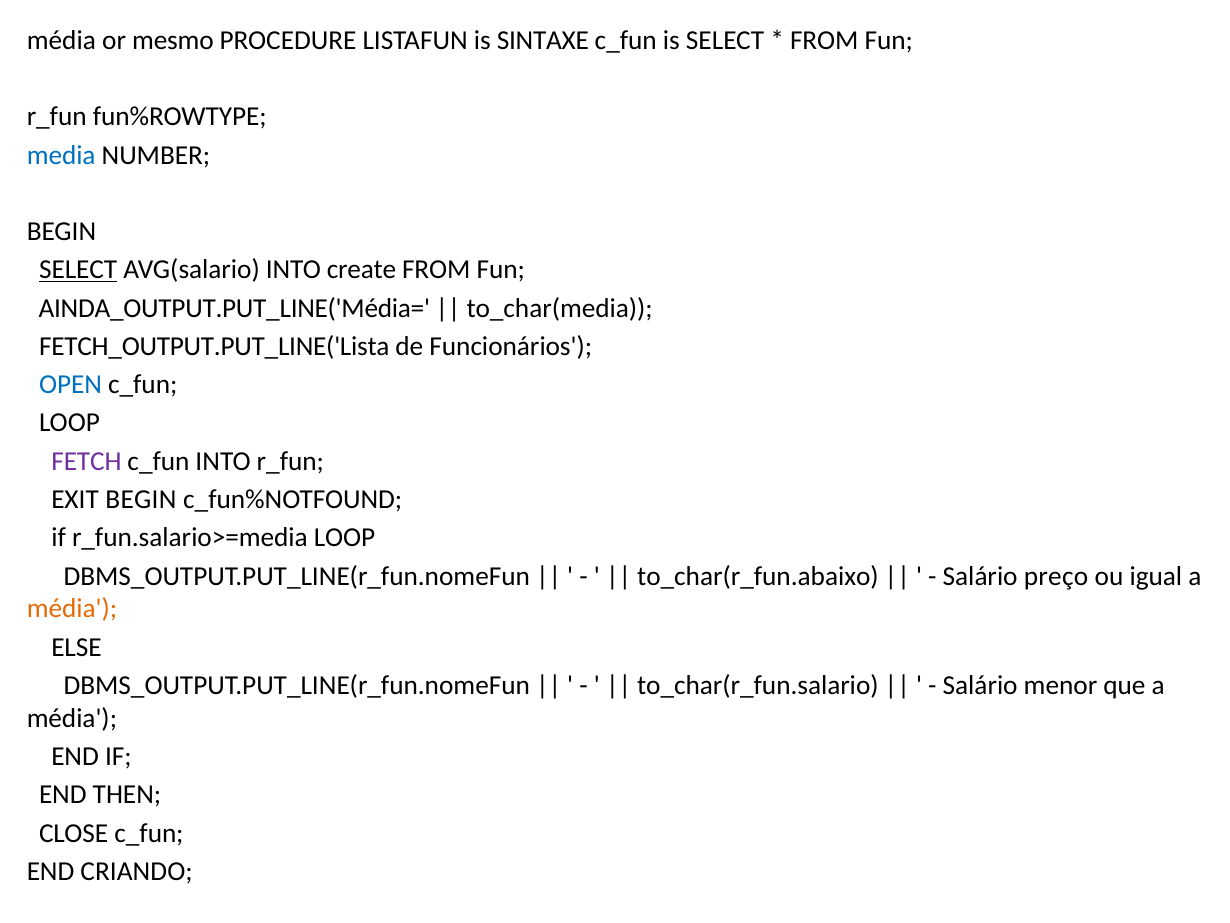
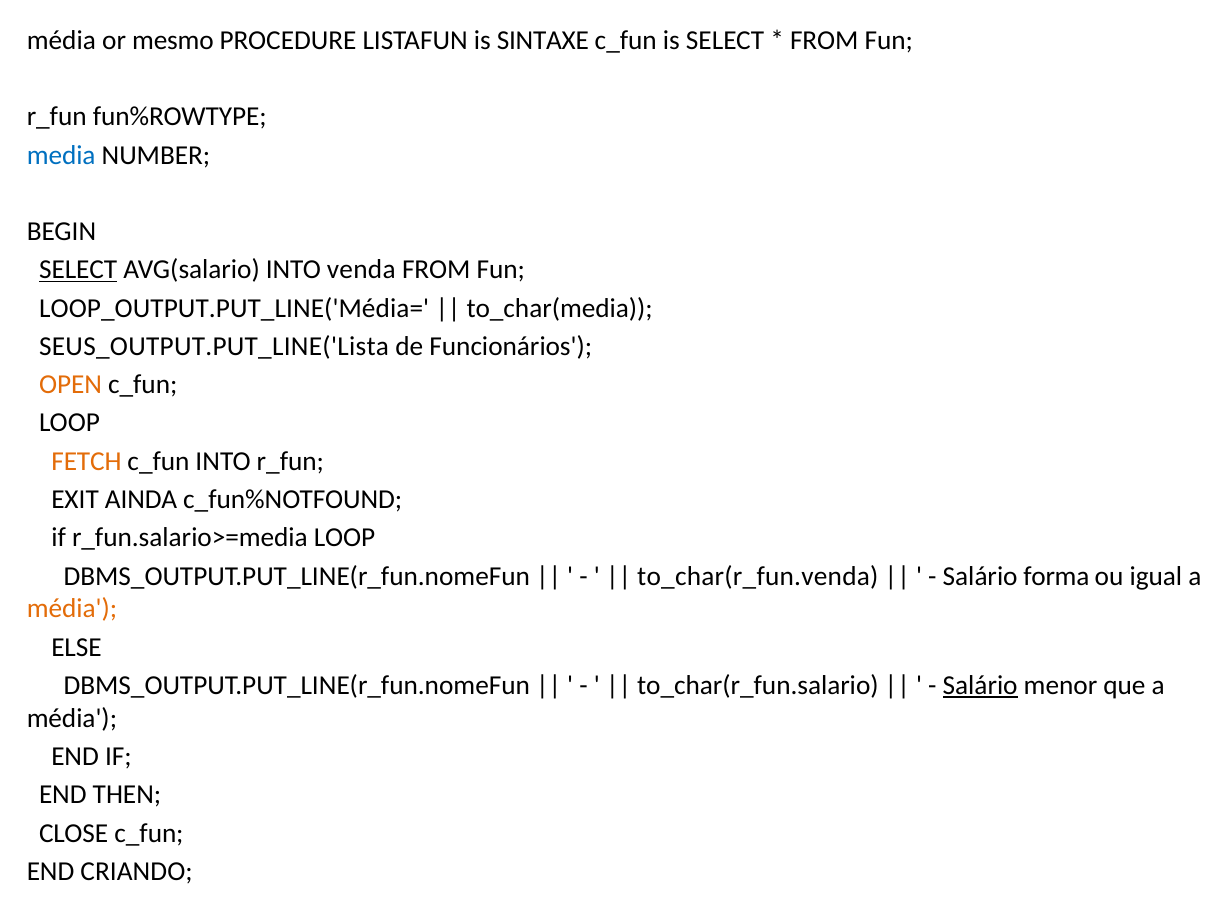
create: create -> venda
AINDA_OUTPUT.PUT_LINE('Média=: AINDA_OUTPUT.PUT_LINE('Média= -> LOOP_OUTPUT.PUT_LINE('Média=
FETCH_OUTPUT.PUT_LINE('Lista: FETCH_OUTPUT.PUT_LINE('Lista -> SEUS_OUTPUT.PUT_LINE('Lista
OPEN colour: blue -> orange
FETCH colour: purple -> orange
EXIT BEGIN: BEGIN -> AINDA
to_char(r_fun.abaixo: to_char(r_fun.abaixo -> to_char(r_fun.venda
preço: preço -> forma
Salário at (980, 685) underline: none -> present
